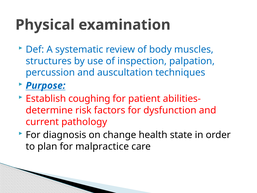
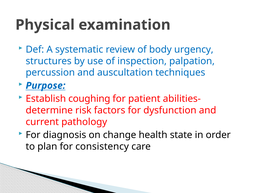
muscles: muscles -> urgency
malpractice: malpractice -> consistency
